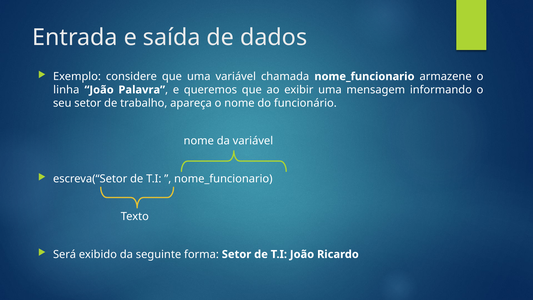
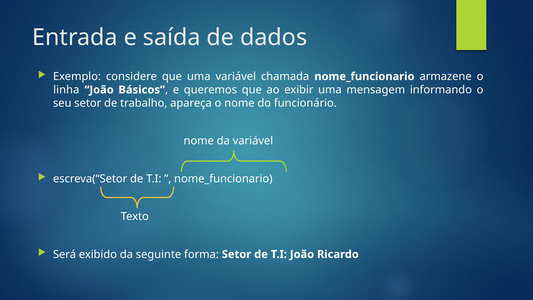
Palavra: Palavra -> Básicos
